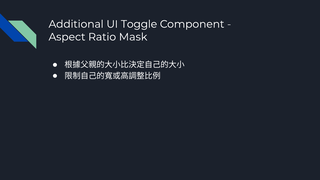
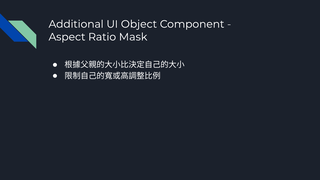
Toggle: Toggle -> Object
